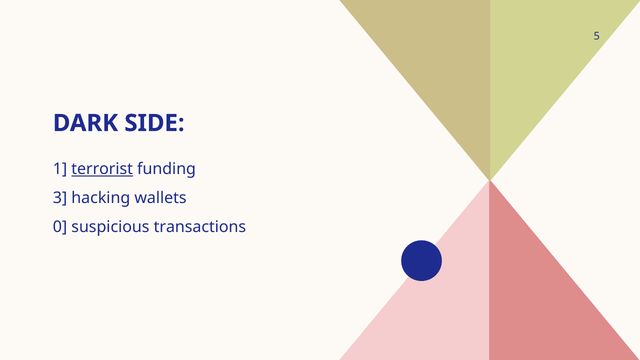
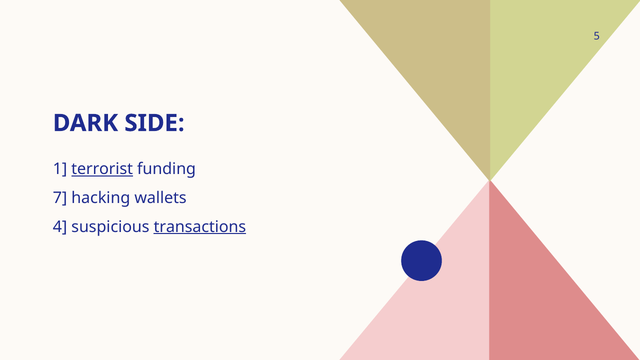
3: 3 -> 7
0: 0 -> 4
transactions underline: none -> present
